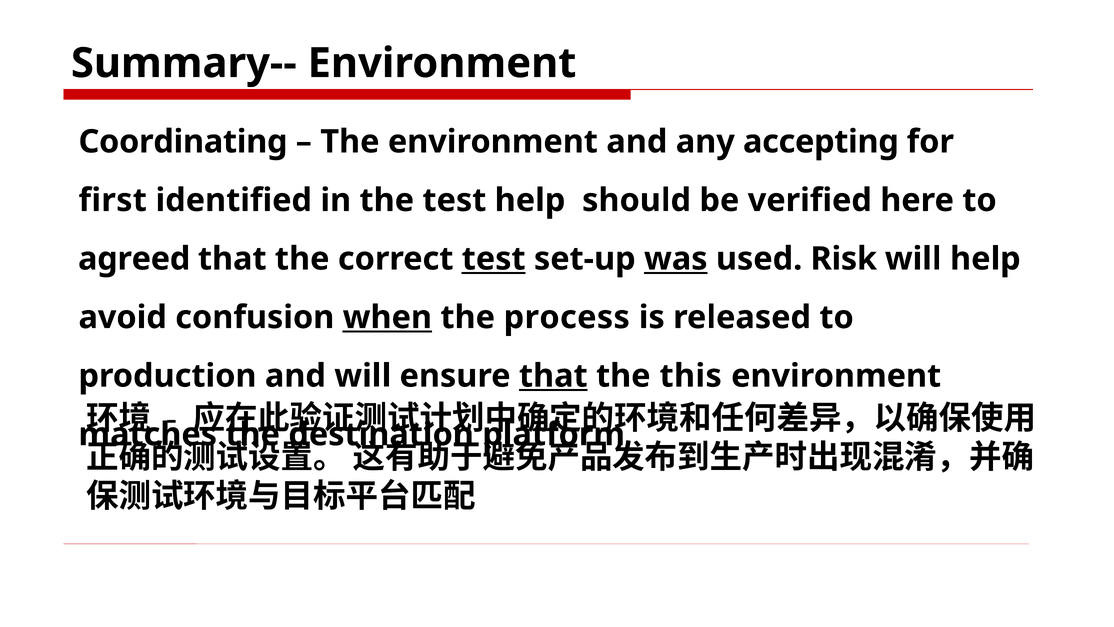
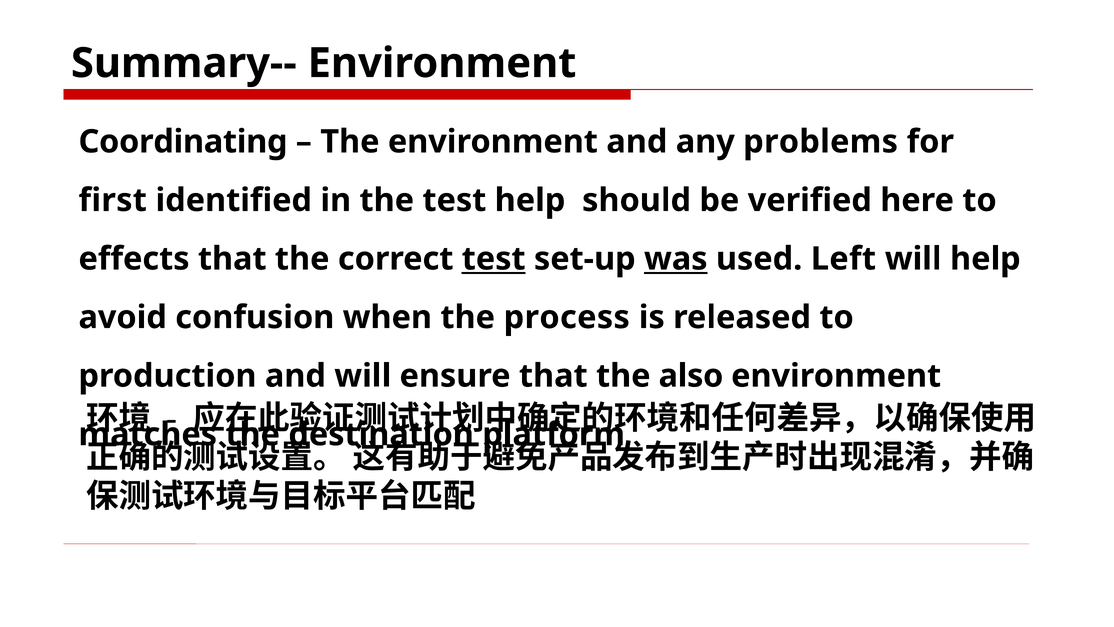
accepting: accepting -> problems
agreed: agreed -> effects
Risk: Risk -> Left
when underline: present -> none
that at (553, 376) underline: present -> none
this: this -> also
